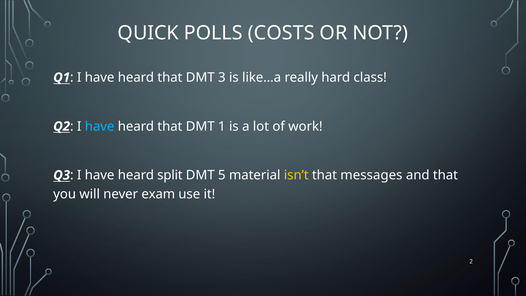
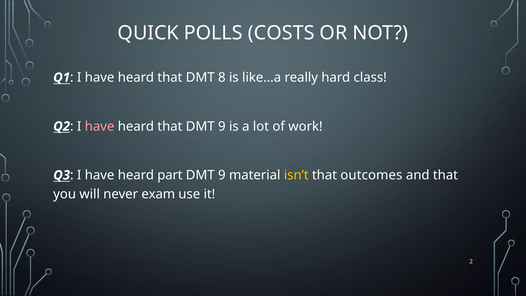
3: 3 -> 8
have at (100, 126) colour: light blue -> pink
that DMT 1: 1 -> 9
split: split -> part
5 at (222, 175): 5 -> 9
messages: messages -> outcomes
